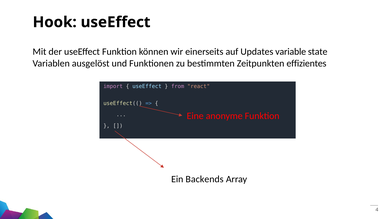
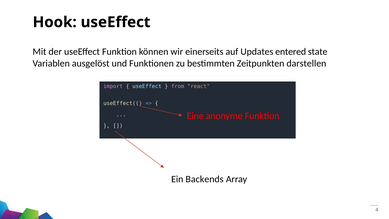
variable: variable -> entered
effizientes: effizientes -> darstellen
